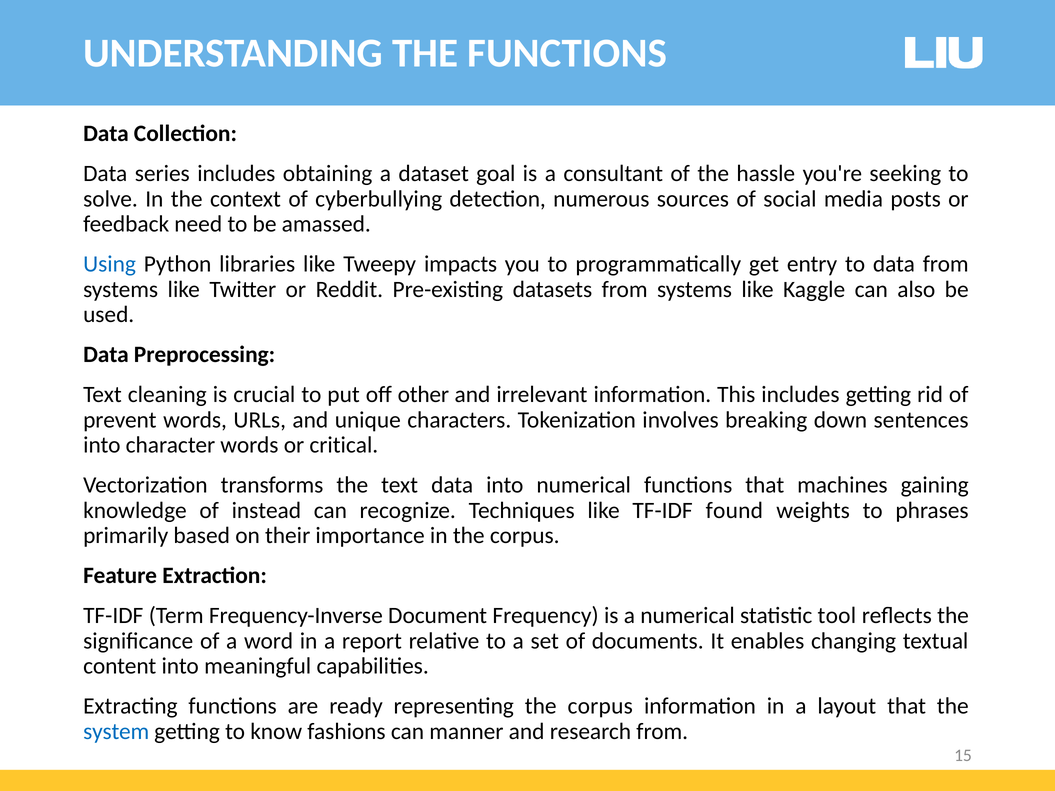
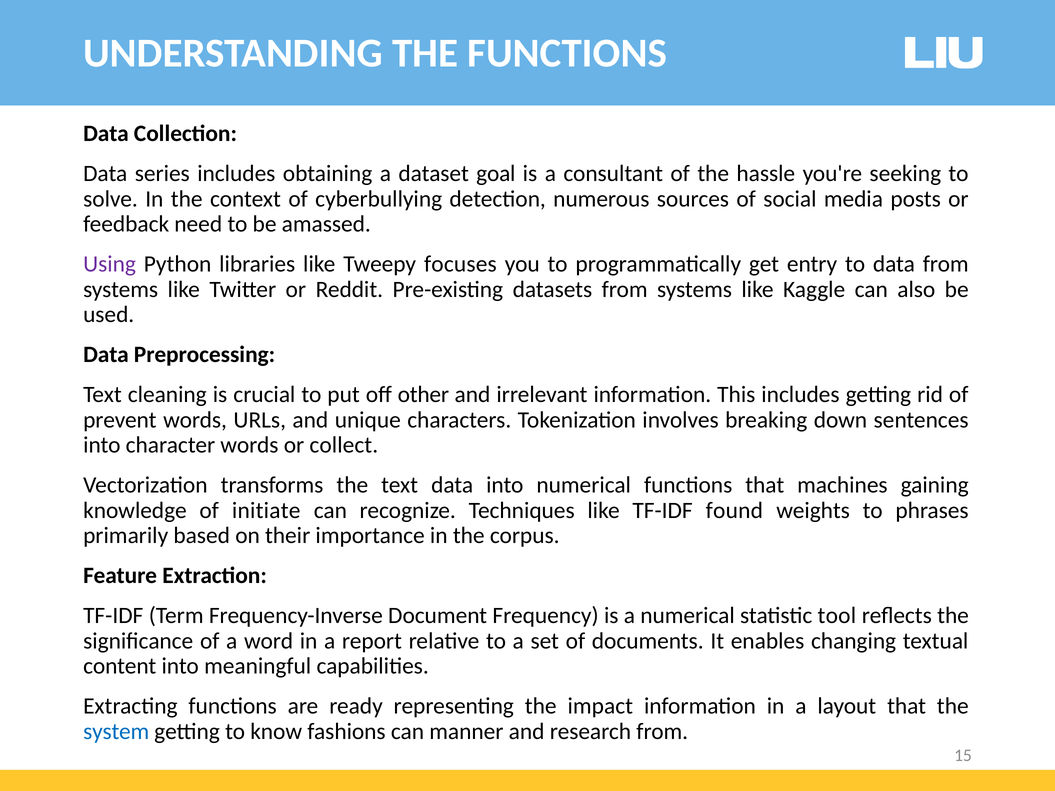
Using colour: blue -> purple
impacts: impacts -> focuses
critical: critical -> collect
instead: instead -> initiate
representing the corpus: corpus -> impact
